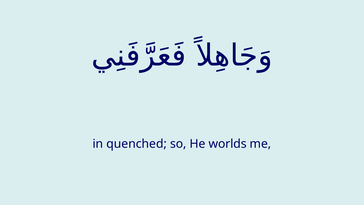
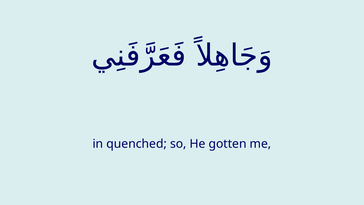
worlds: worlds -> gotten
